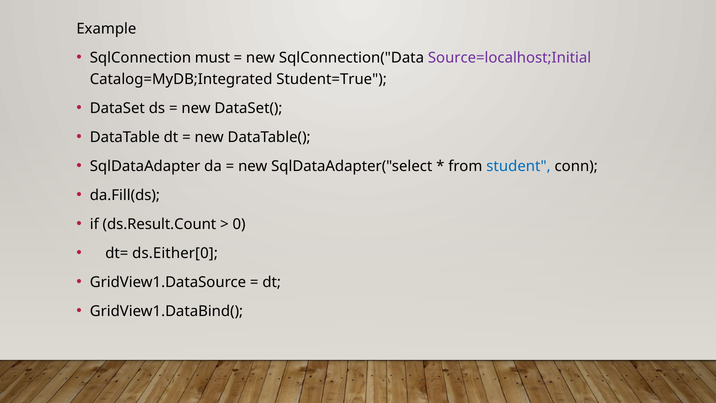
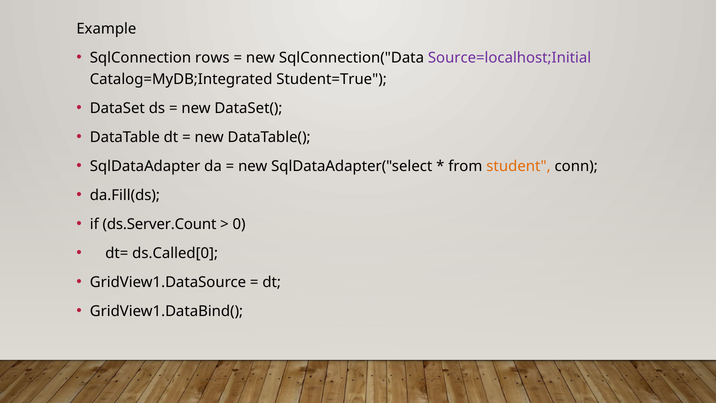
must: must -> rows
student colour: blue -> orange
ds.Result.Count: ds.Result.Count -> ds.Server.Count
ds.Either[0: ds.Either[0 -> ds.Called[0
